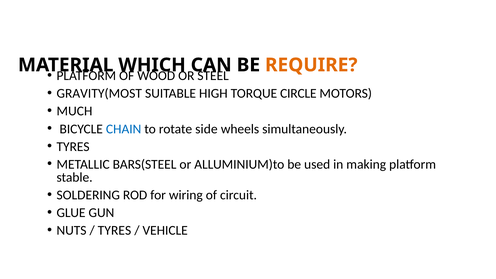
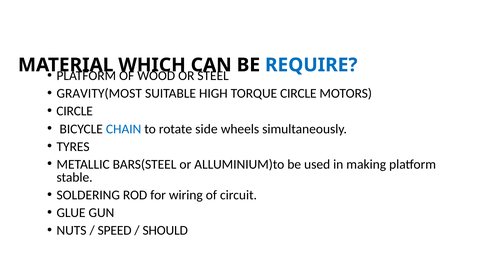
REQUIRE colour: orange -> blue
MUCH at (74, 111): MUCH -> CIRCLE
TYRES at (114, 230): TYRES -> SPEED
VEHICLE: VEHICLE -> SHOULD
